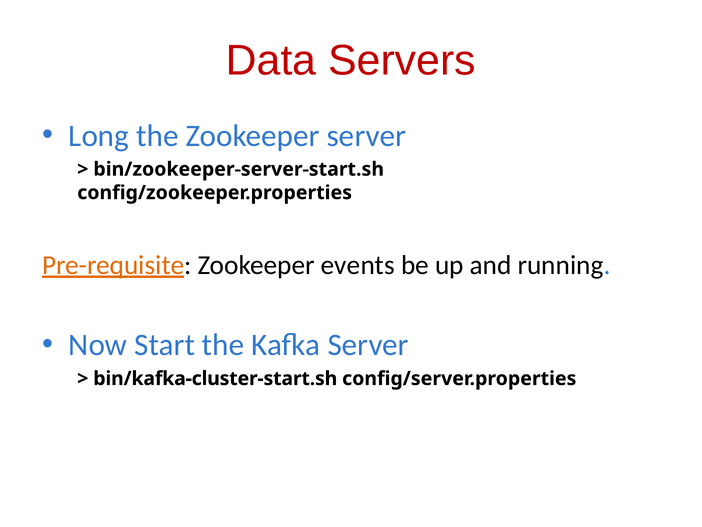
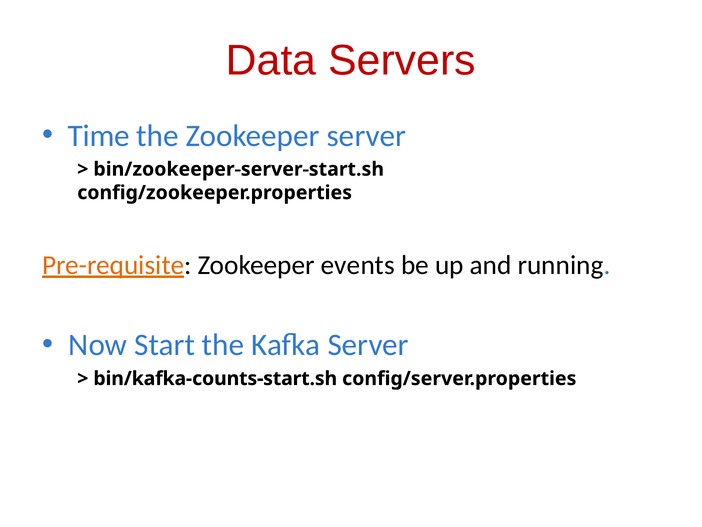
Long: Long -> Time
bin/kafka-cluster-start.sh: bin/kafka-cluster-start.sh -> bin/kafka-counts-start.sh
